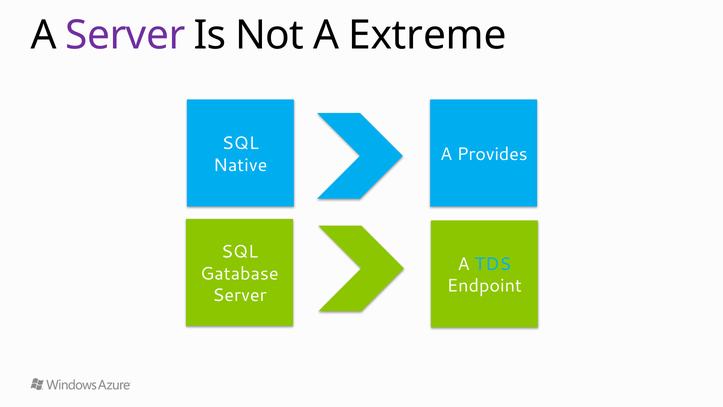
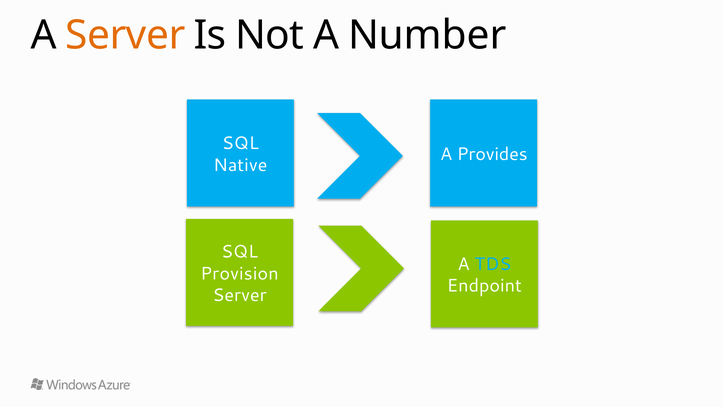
Server at (125, 35) colour: purple -> orange
Extreme: Extreme -> Number
Gatabase: Gatabase -> Provision
